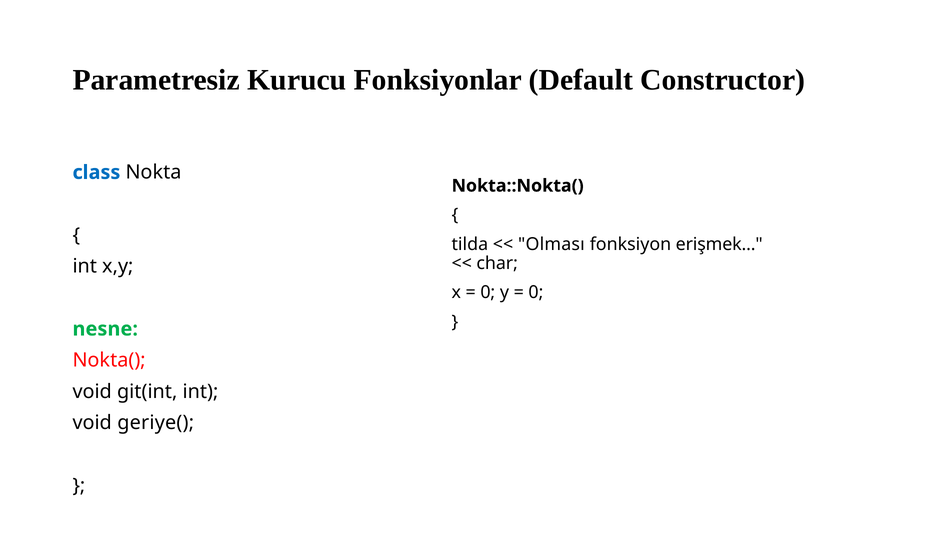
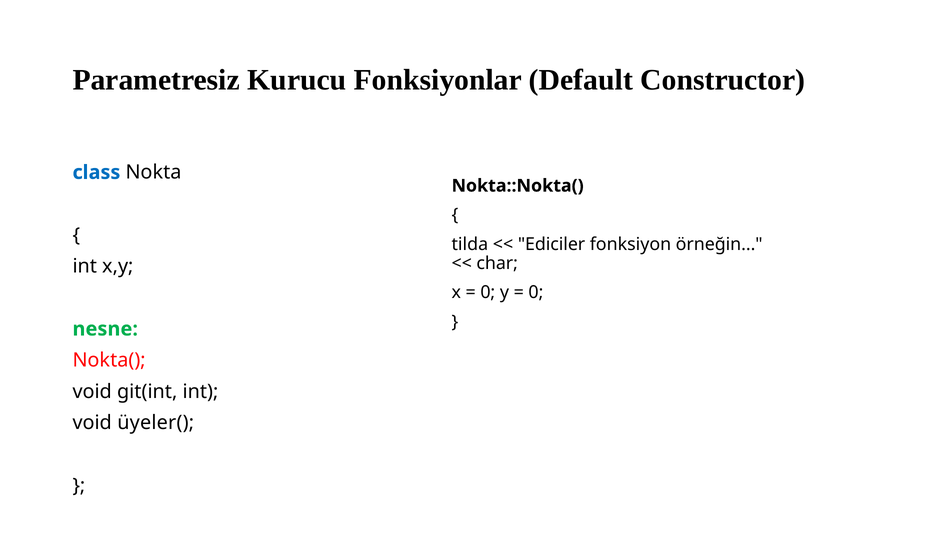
Olması: Olması -> Ediciler
erişmek: erişmek -> örneğin
geriye(: geriye( -> üyeler(
